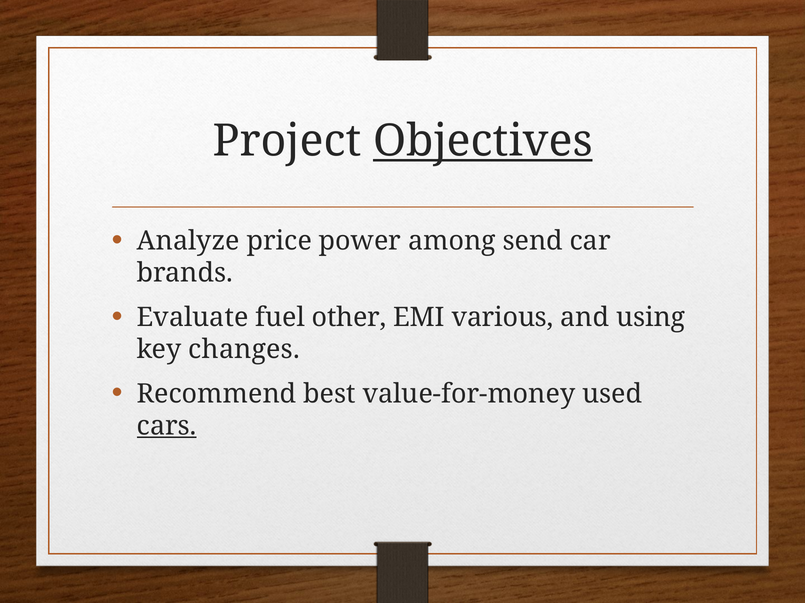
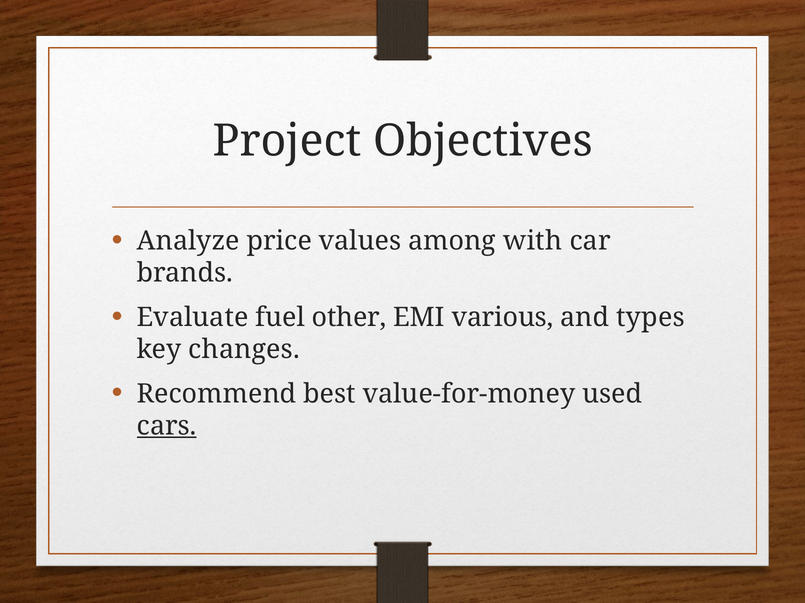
Objectives underline: present -> none
power: power -> values
send: send -> with
using: using -> types
